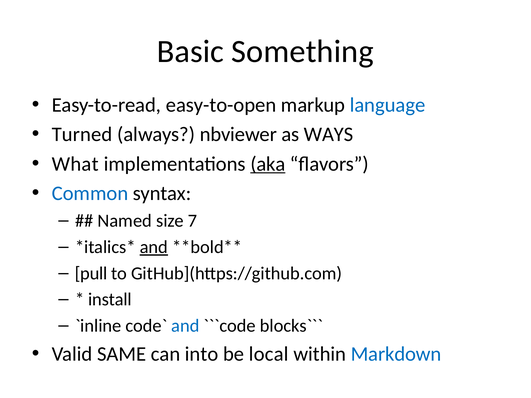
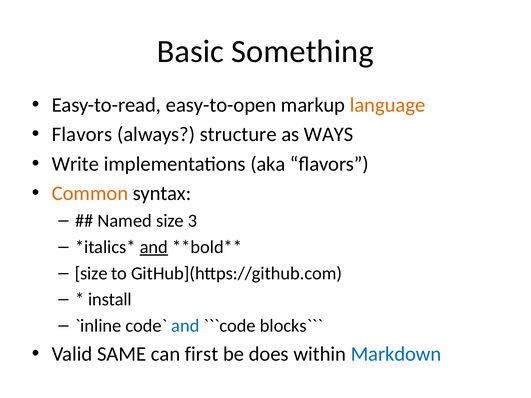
language colour: blue -> orange
Turned at (82, 135): Turned -> Flavors
nbviewer: nbviewer -> structure
What: What -> Write
aka underline: present -> none
Common colour: blue -> orange
7: 7 -> 3
pull at (91, 274): pull -> size
into: into -> first
local: local -> does
